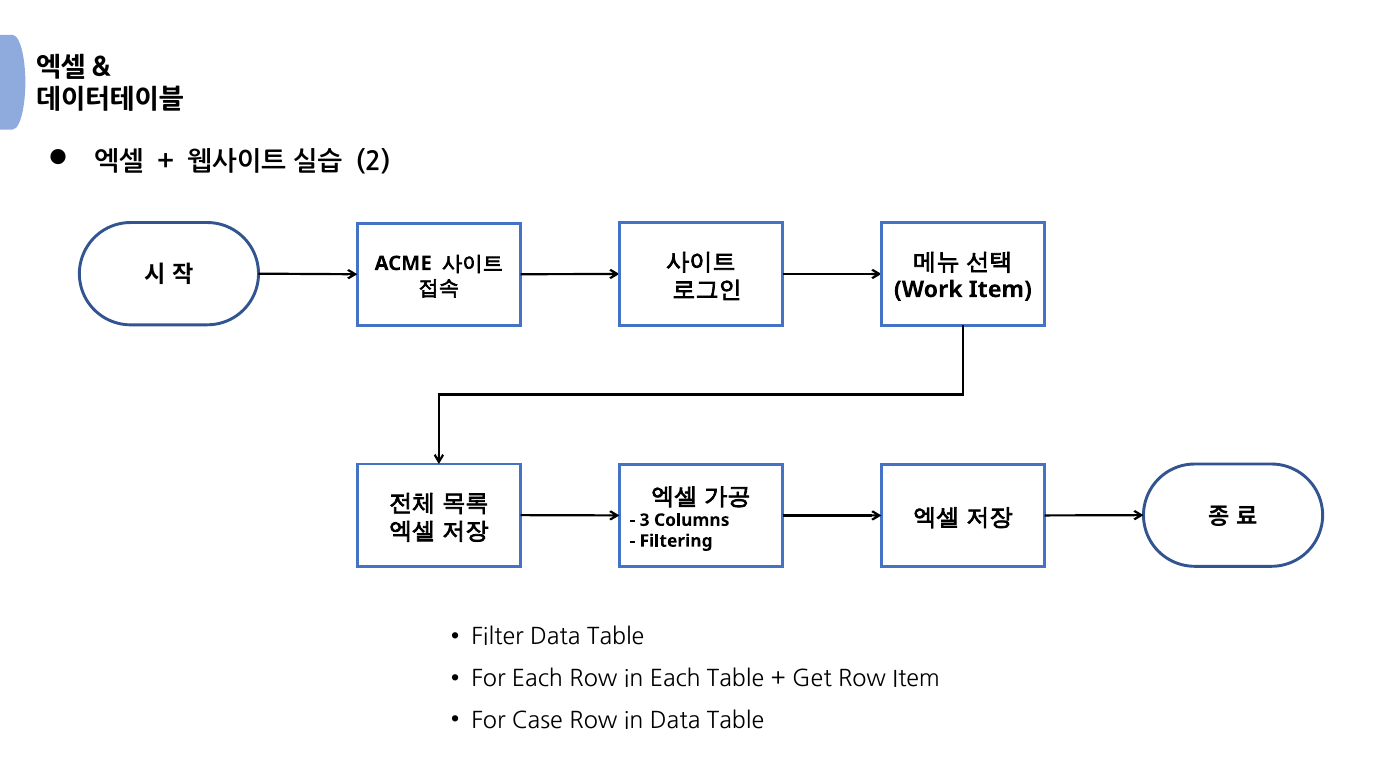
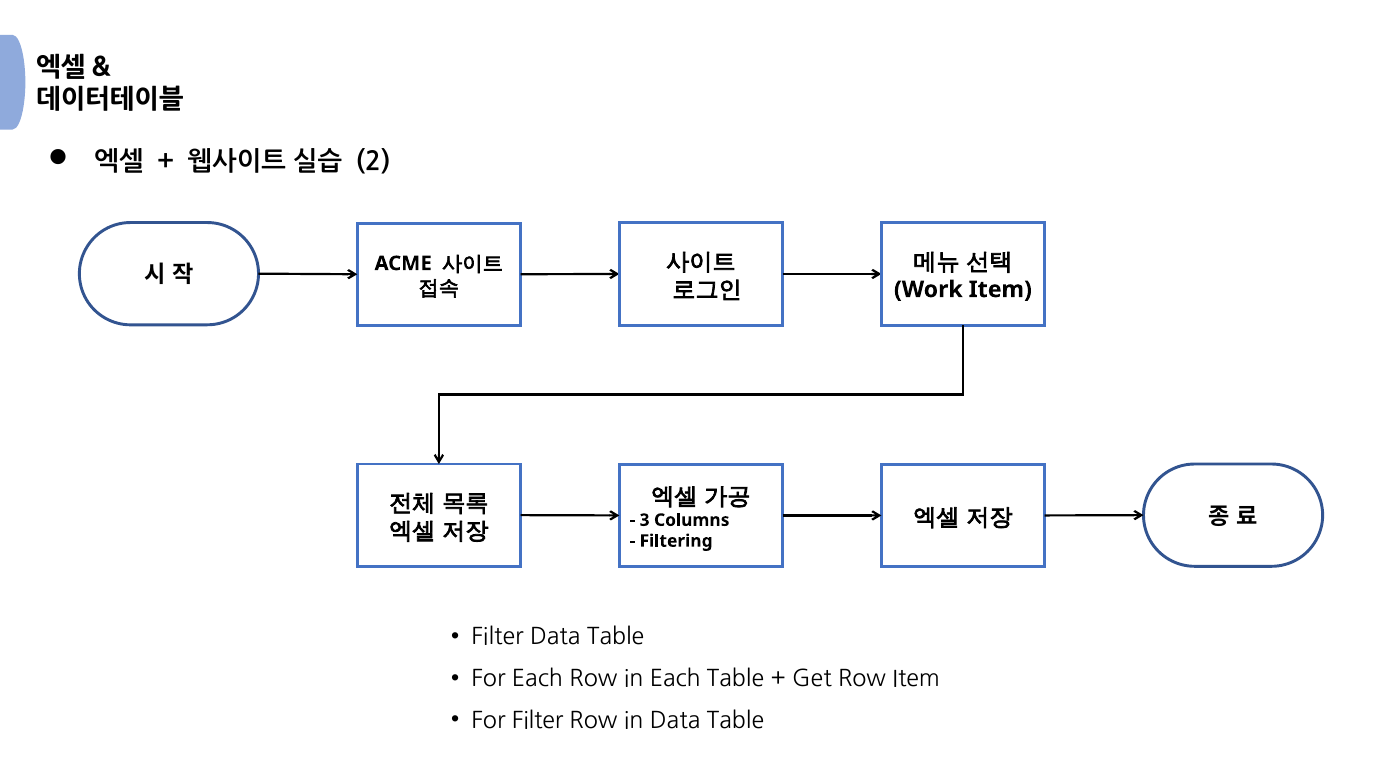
For Case: Case -> Filter
